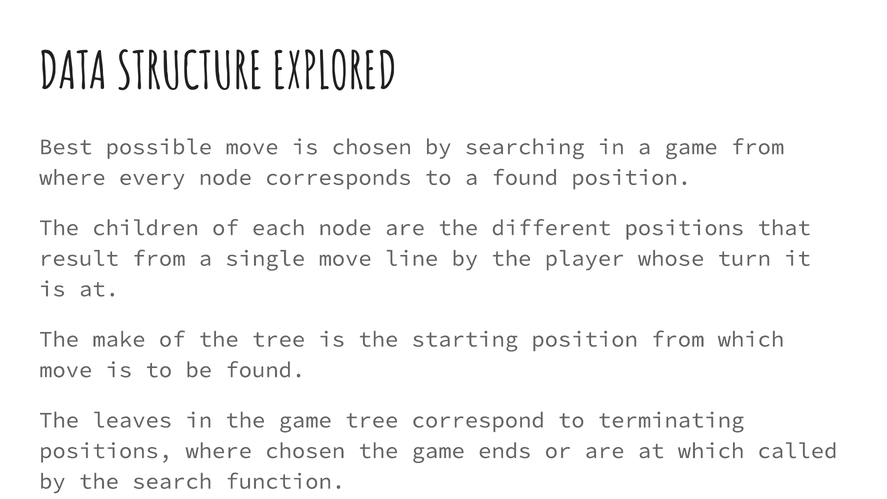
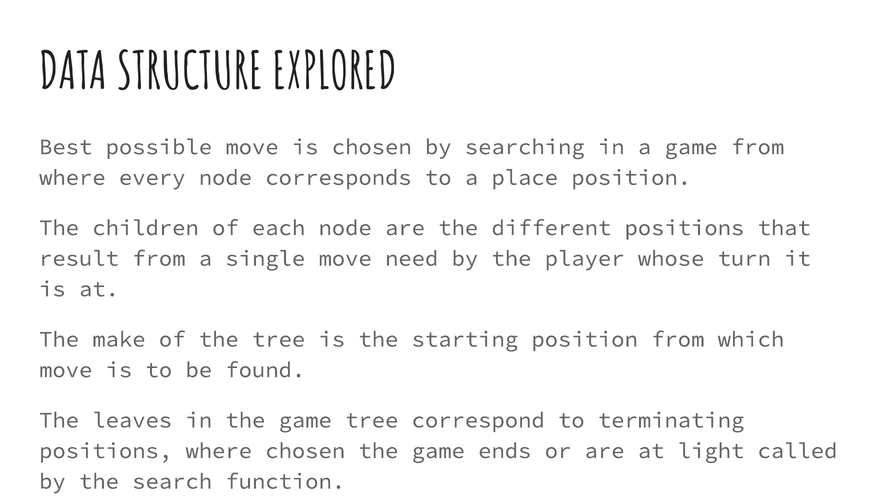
a found: found -> place
line: line -> need
at which: which -> light
